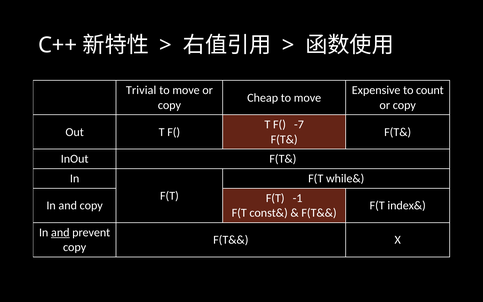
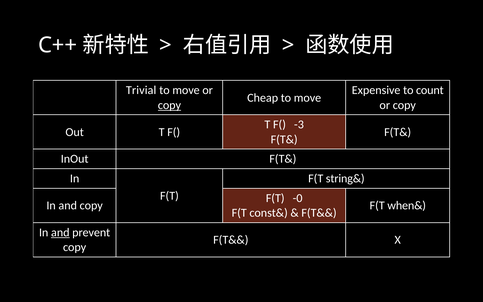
copy at (169, 105) underline: none -> present
-7: -7 -> -3
while&: while& -> string&
-1: -1 -> -0
index&: index& -> when&
